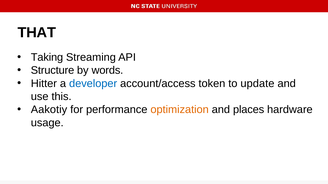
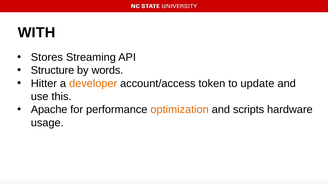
THAT: THAT -> WITH
Taking: Taking -> Stores
developer colour: blue -> orange
Aakotiy: Aakotiy -> Apache
places: places -> scripts
